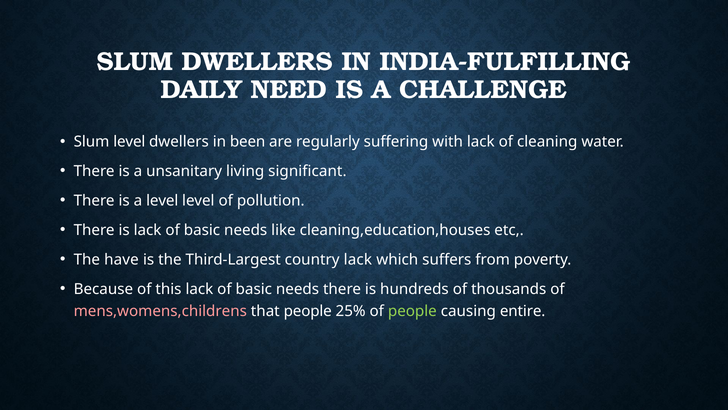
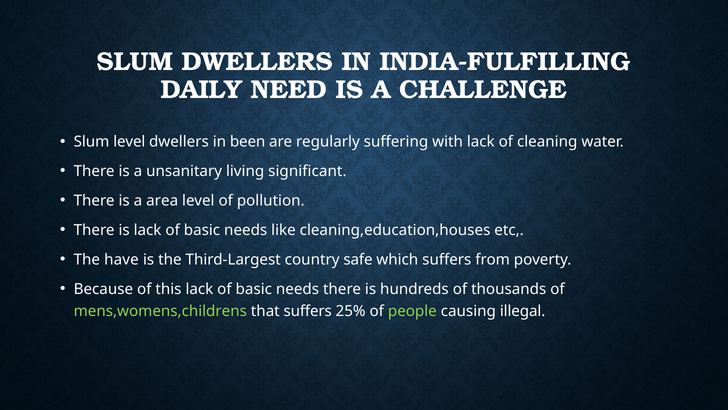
a level: level -> area
country lack: lack -> safe
mens,womens,childrens colour: pink -> light green
that people: people -> suffers
entire: entire -> illegal
